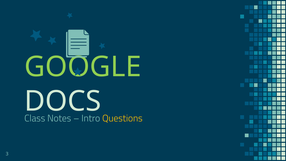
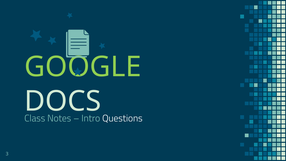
Questions colour: yellow -> white
